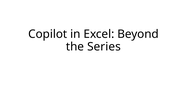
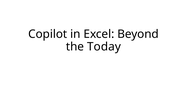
Series: Series -> Today
